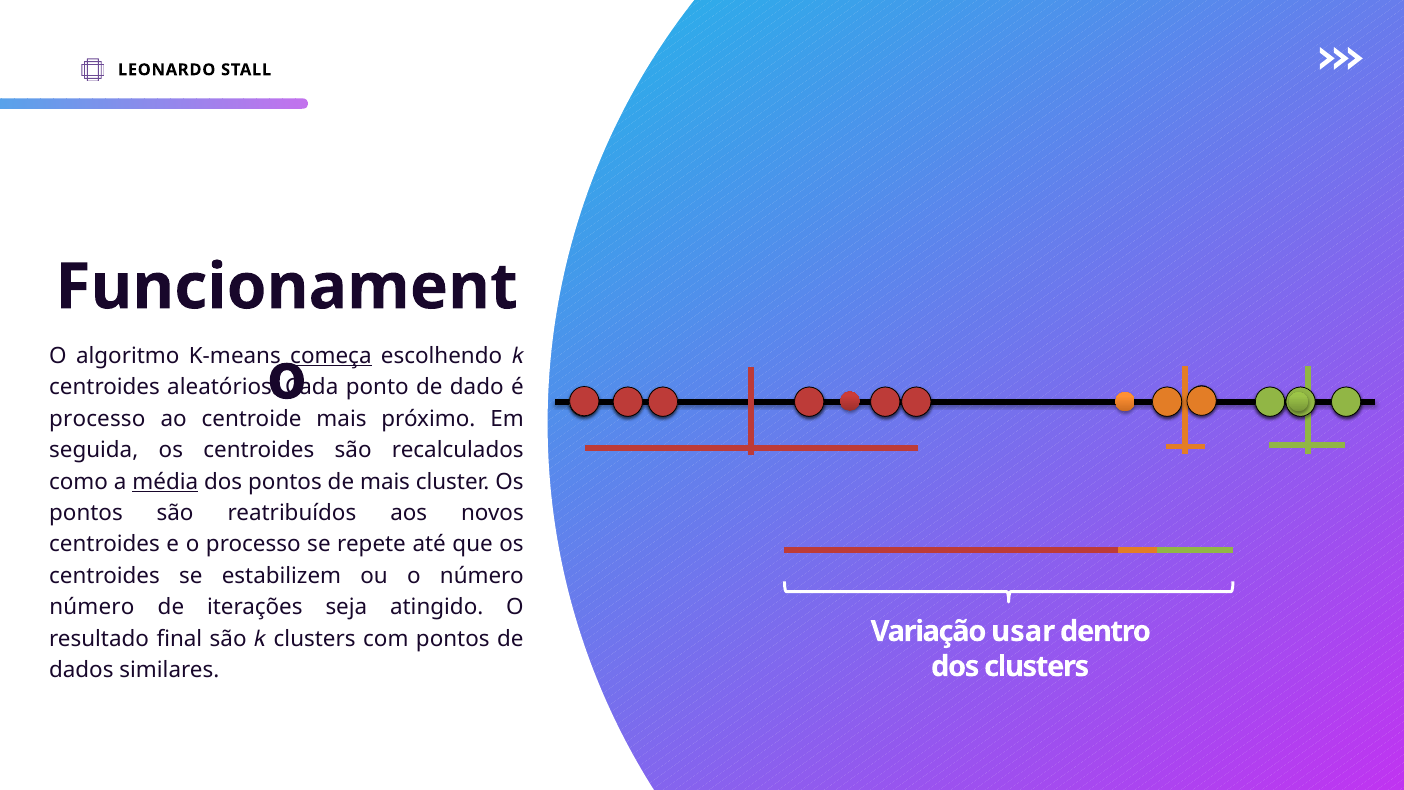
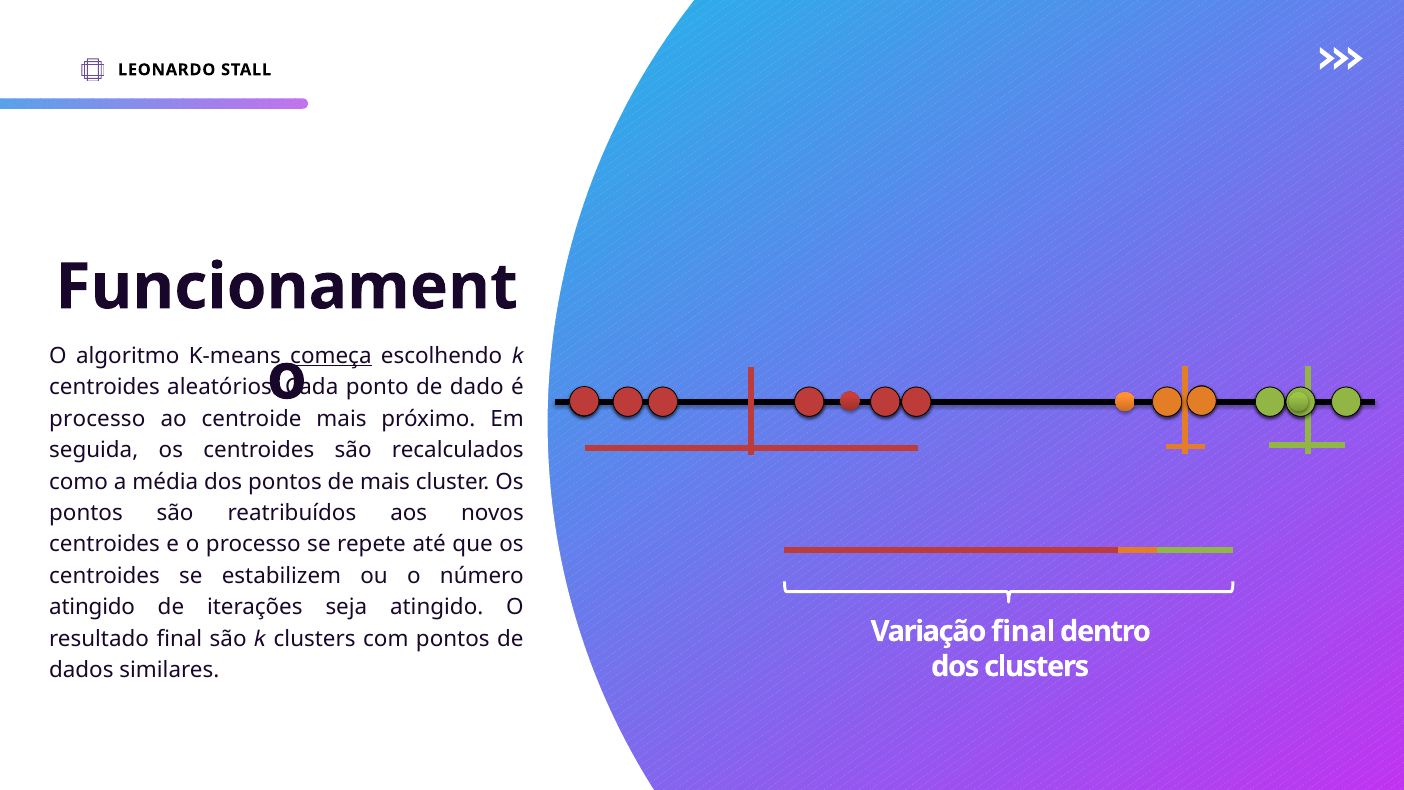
média underline: present -> none
número at (92, 607): número -> atingido
Variação usar: usar -> final
